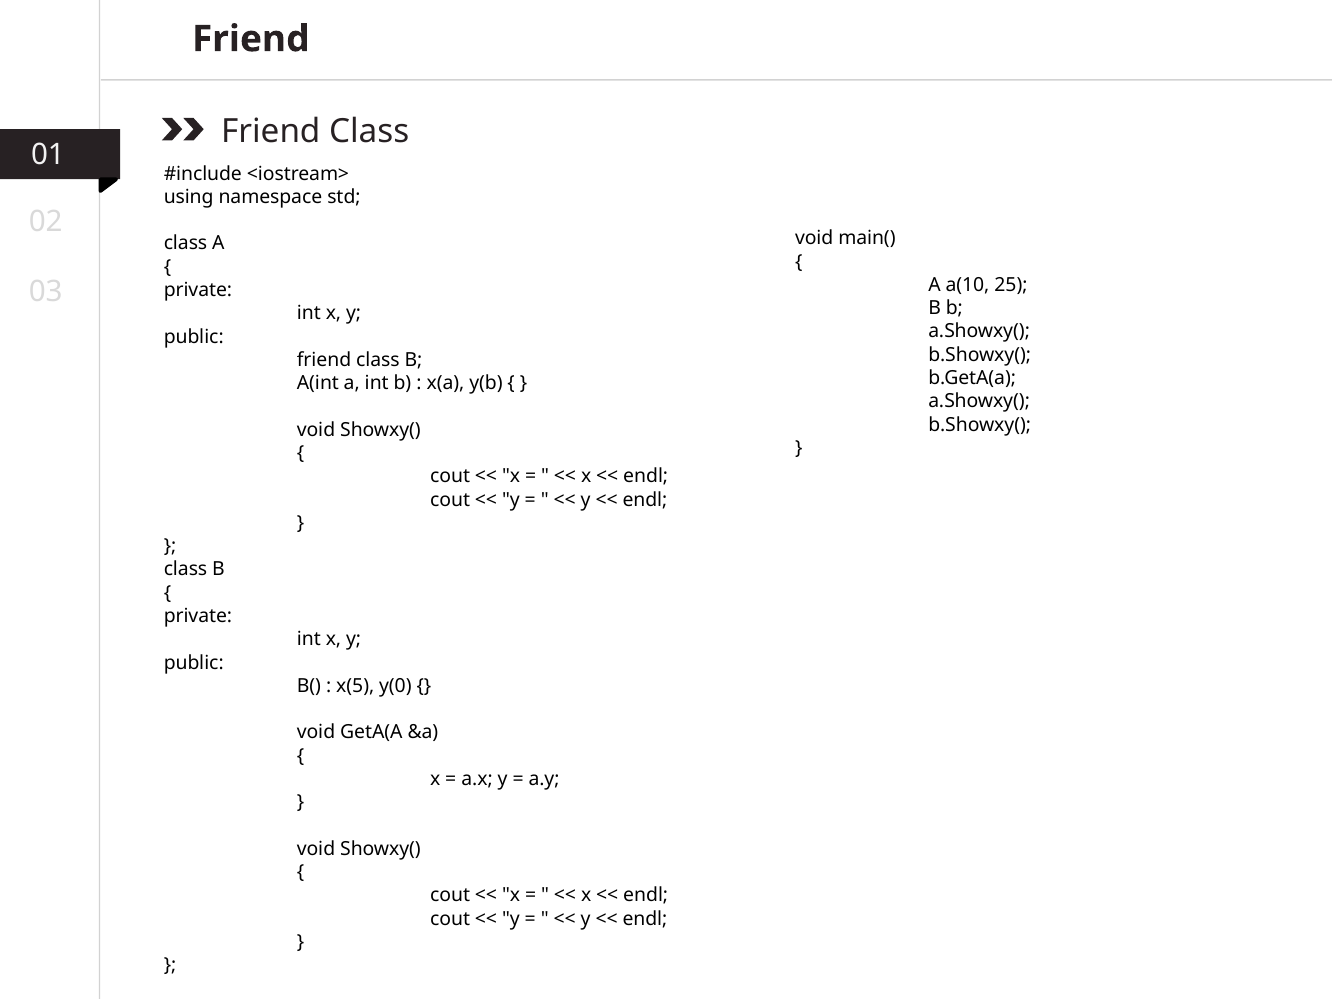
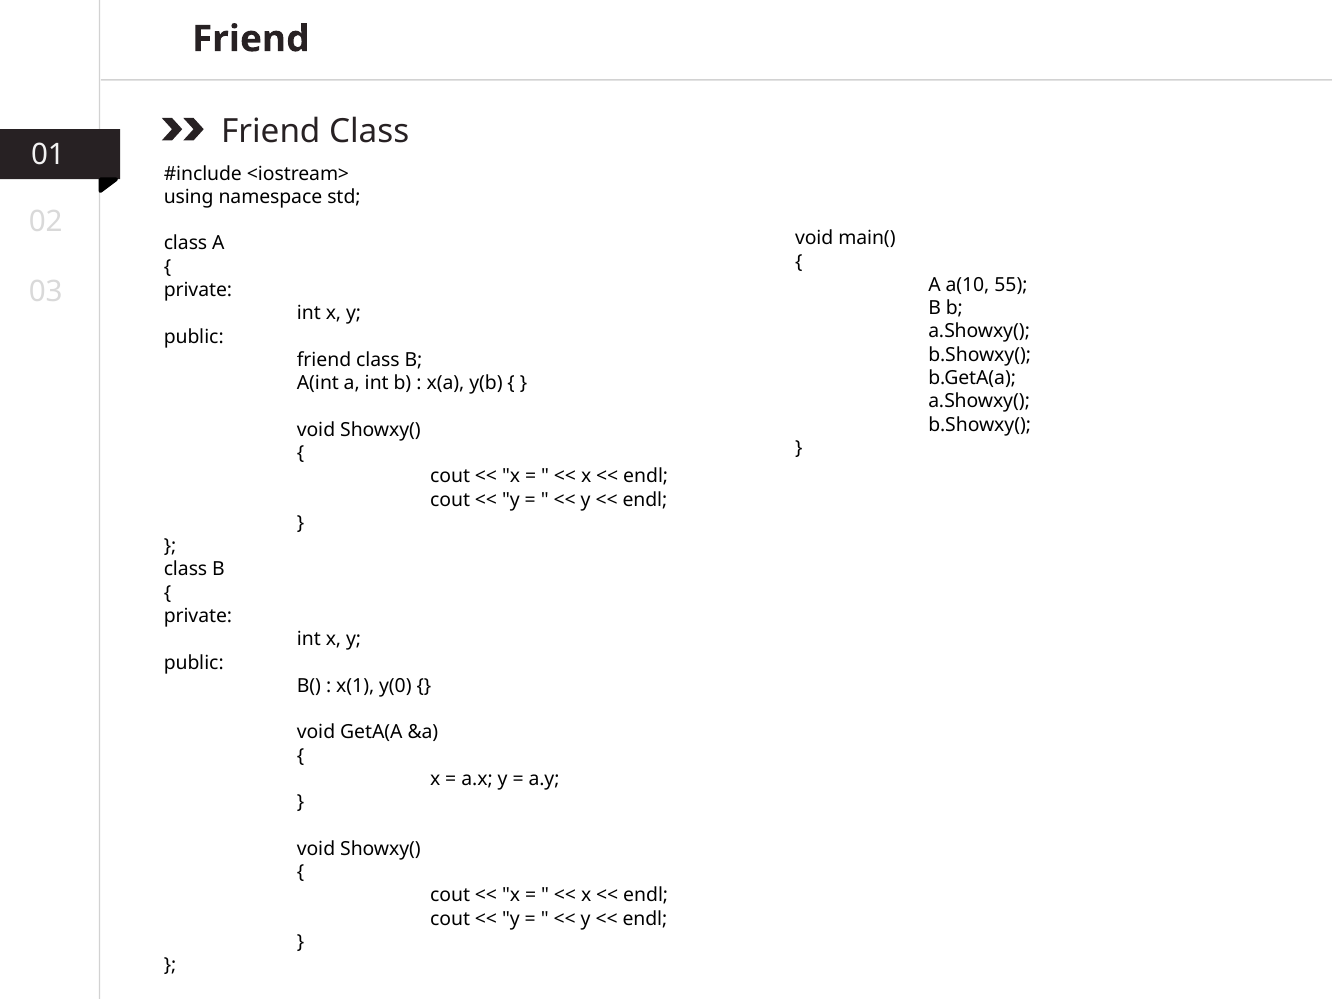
25: 25 -> 55
x(5: x(5 -> x(1
